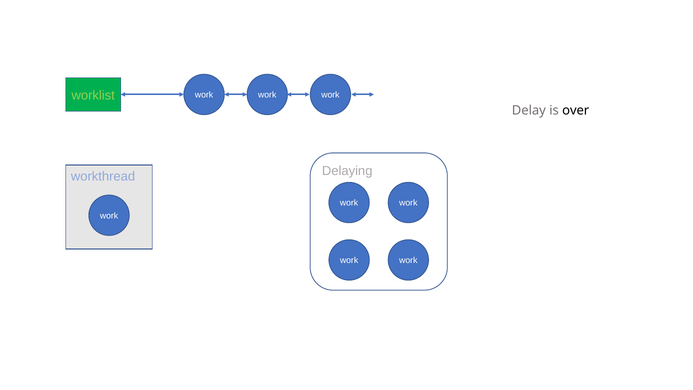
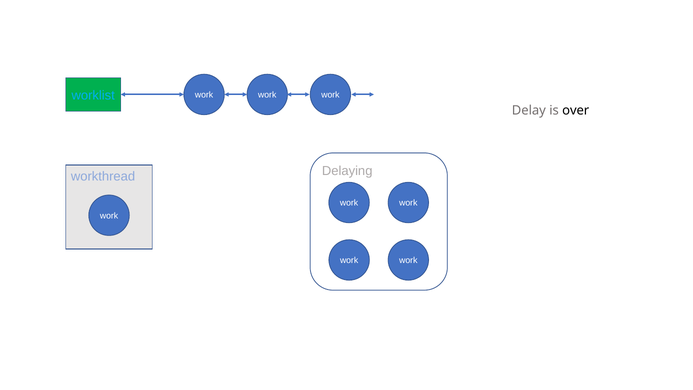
worklist colour: light green -> light blue
